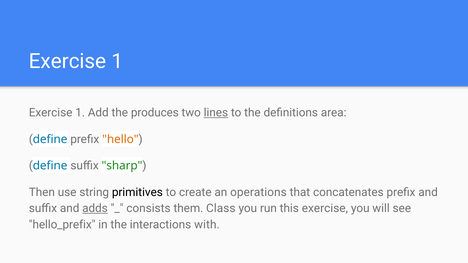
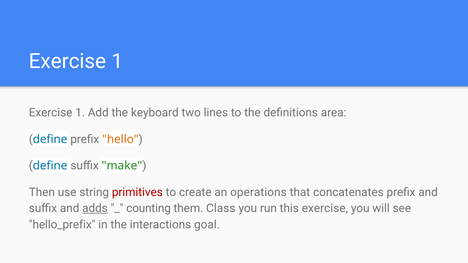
produces: produces -> keyboard
lines underline: present -> none
sharp: sharp -> make
primitives colour: black -> red
consists: consists -> counting
with: with -> goal
